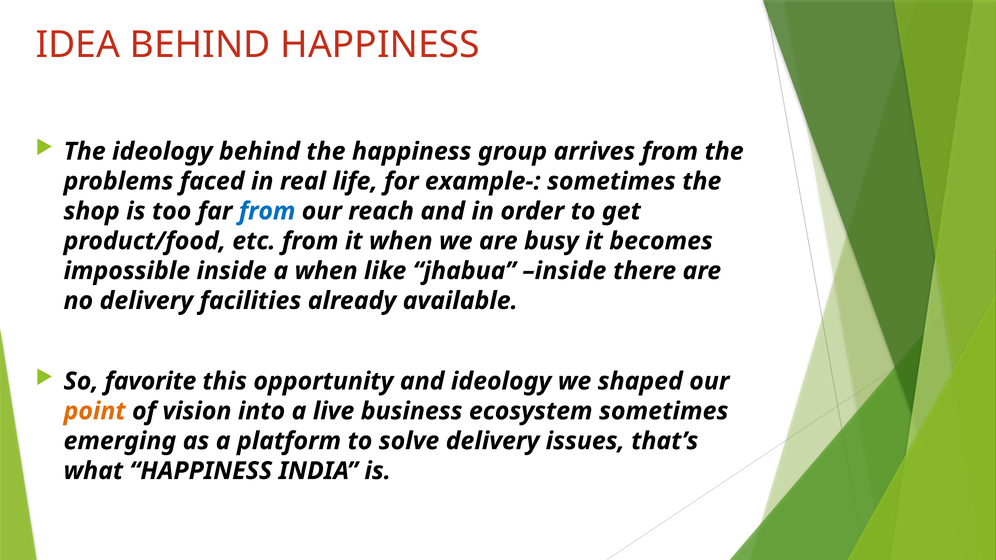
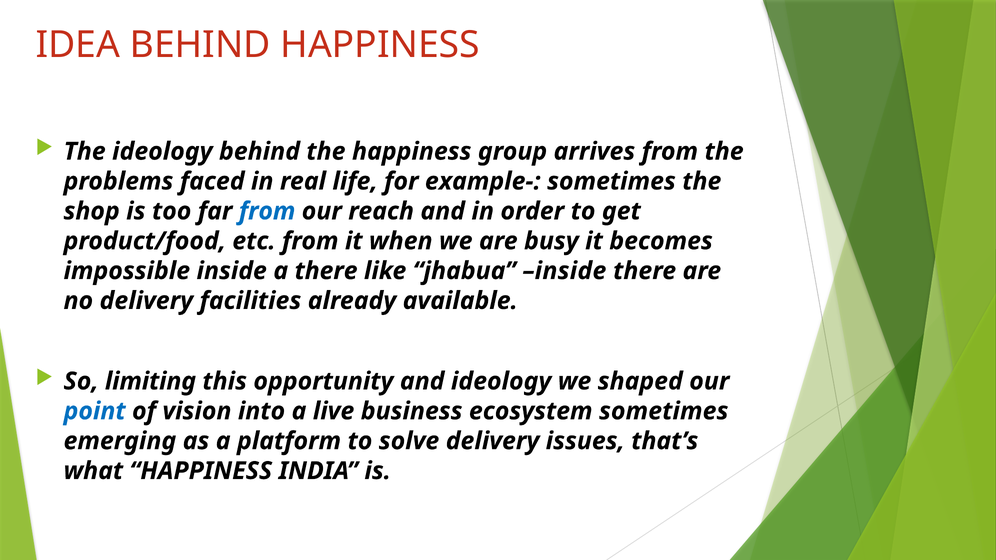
a when: when -> there
favorite: favorite -> limiting
point colour: orange -> blue
